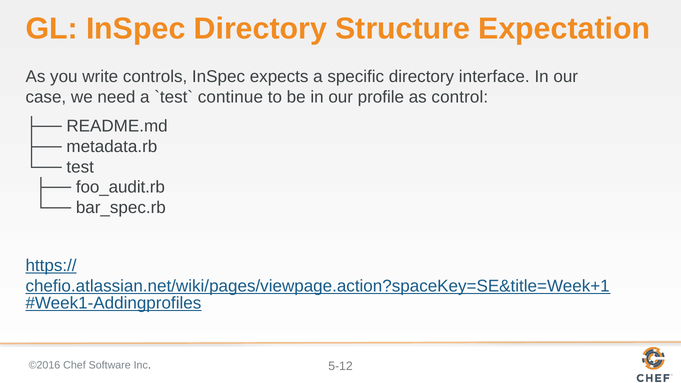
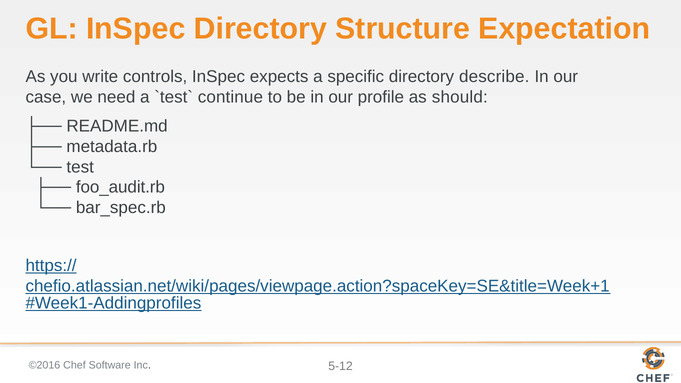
interface: interface -> describe
control: control -> should
